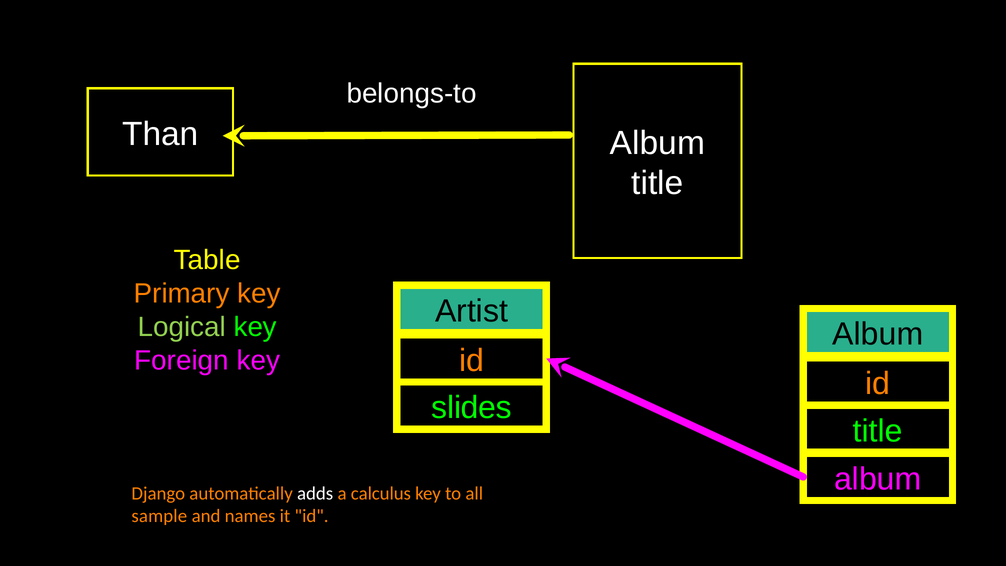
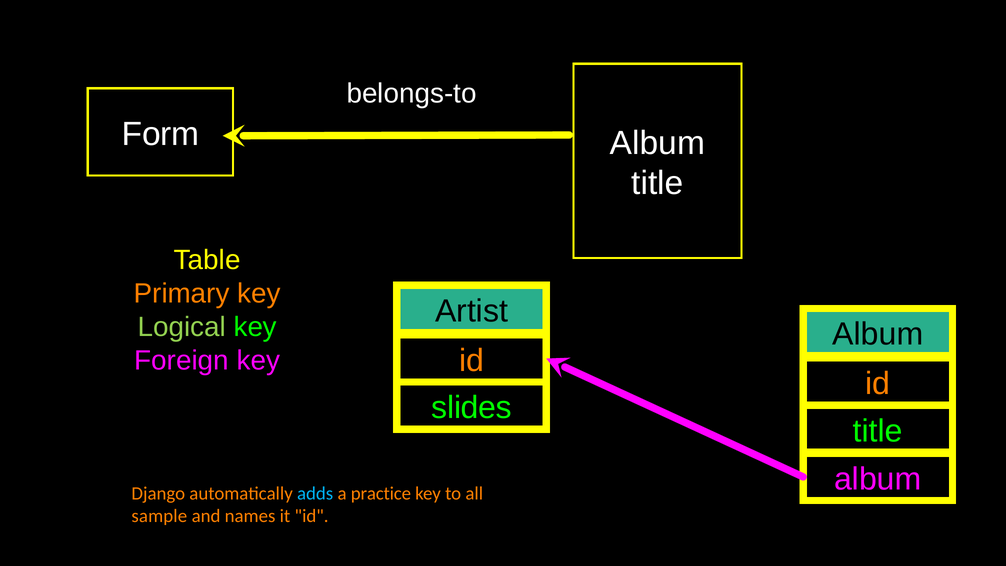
Than: Than -> Form
adds colour: white -> light blue
calculus: calculus -> practice
